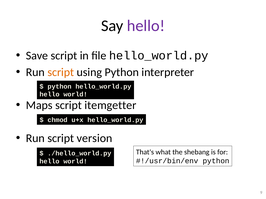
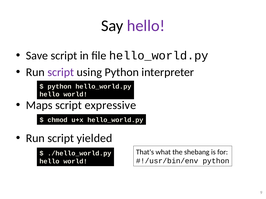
script at (61, 72) colour: orange -> purple
itemgetter: itemgetter -> expressive
version: version -> yielded
